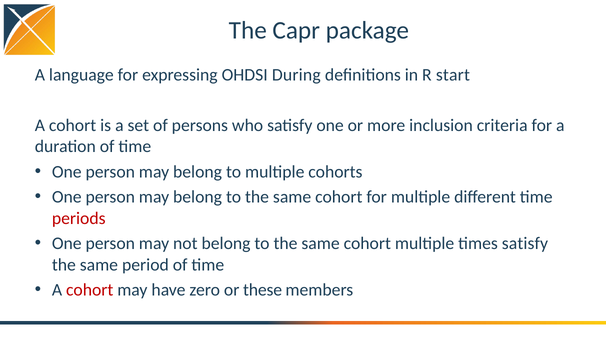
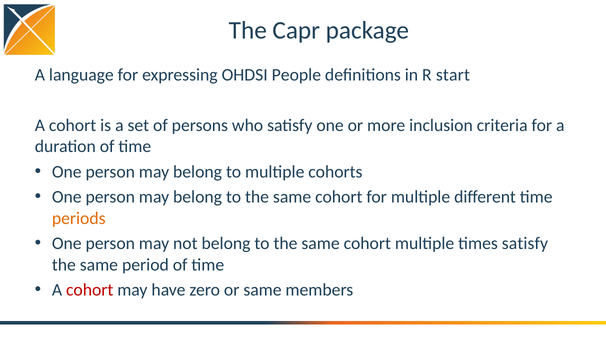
During: During -> People
periods colour: red -> orange
or these: these -> same
